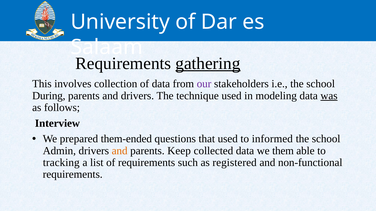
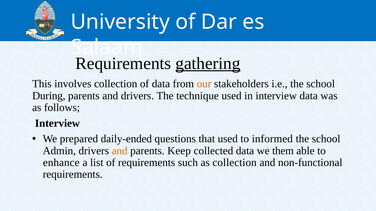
our colour: purple -> orange
in modeling: modeling -> interview
was underline: present -> none
them-ended: them-ended -> daily-ended
tracking: tracking -> enhance
as registered: registered -> collection
